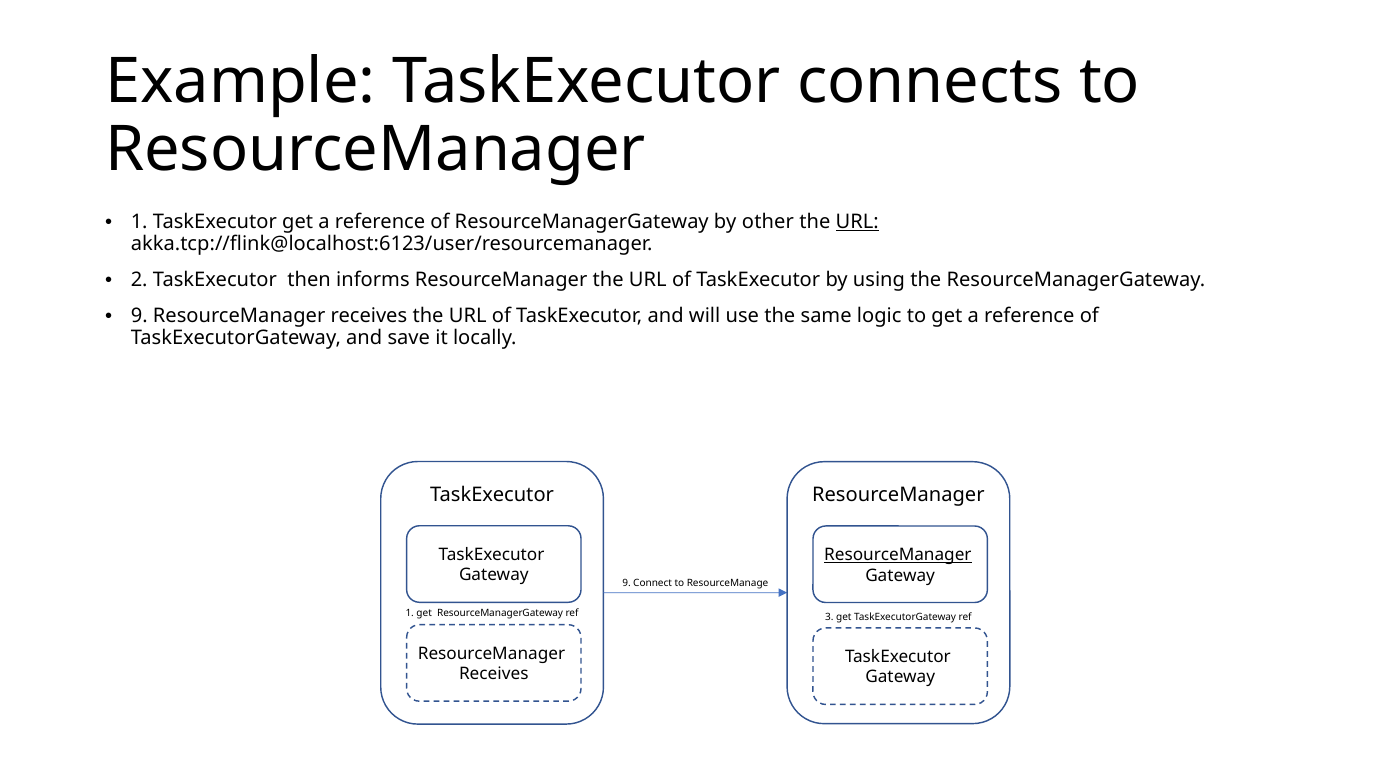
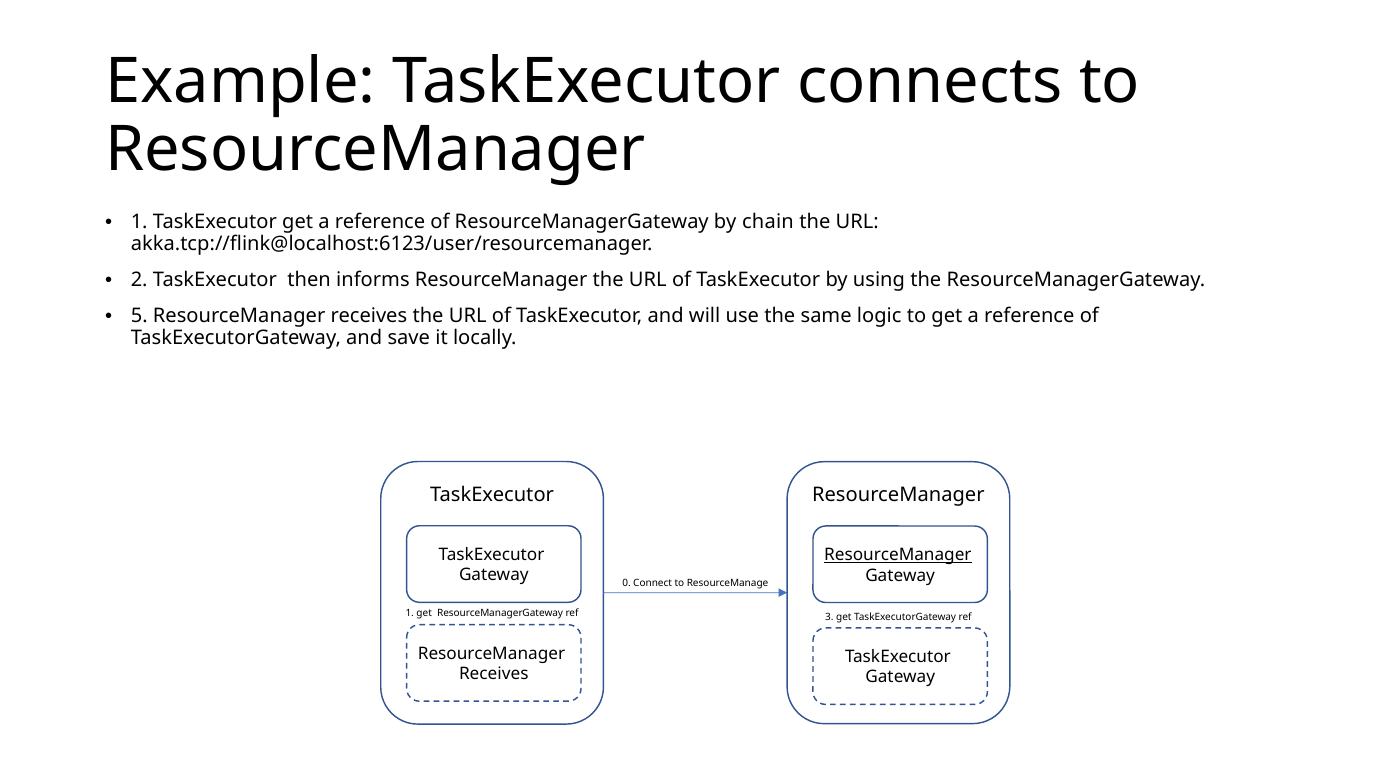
other: other -> chain
URL at (857, 222) underline: present -> none
9 at (139, 316): 9 -> 5
Gateway 9: 9 -> 0
